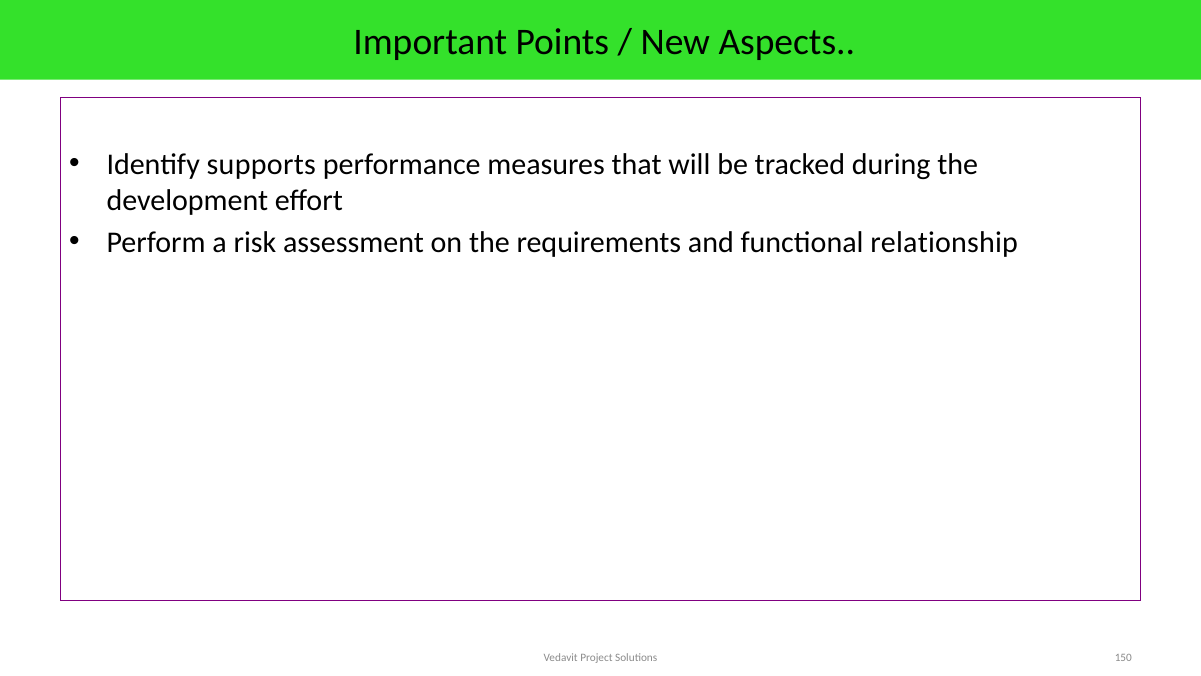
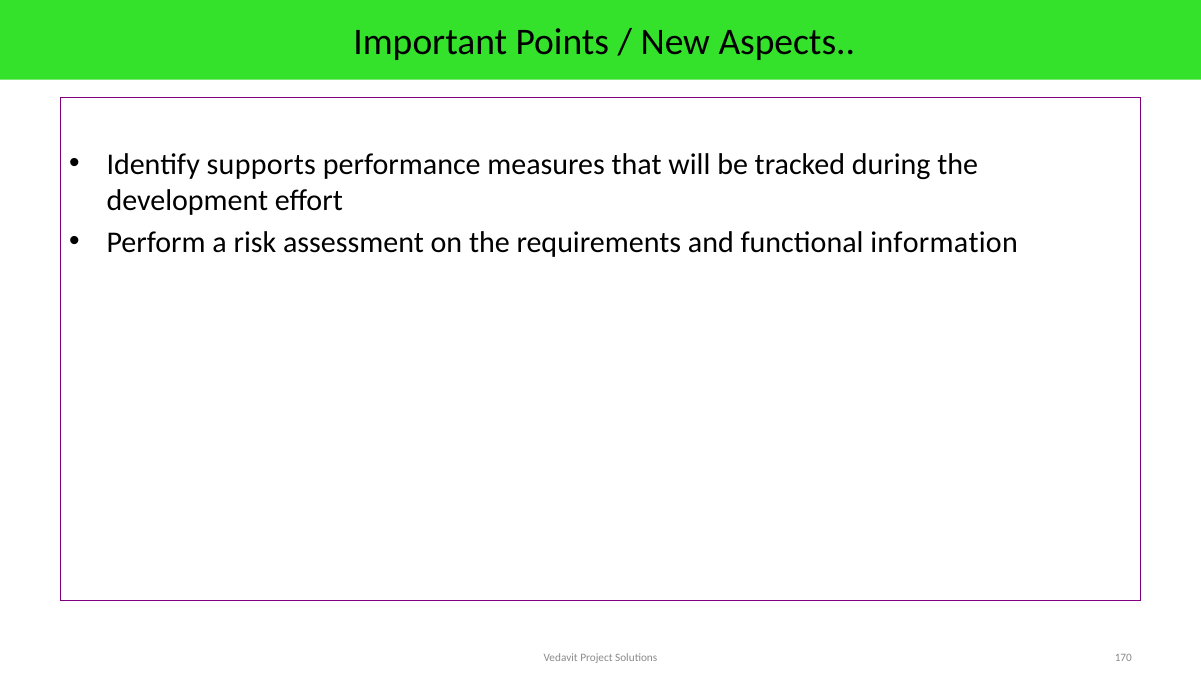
relationship: relationship -> information
150: 150 -> 170
